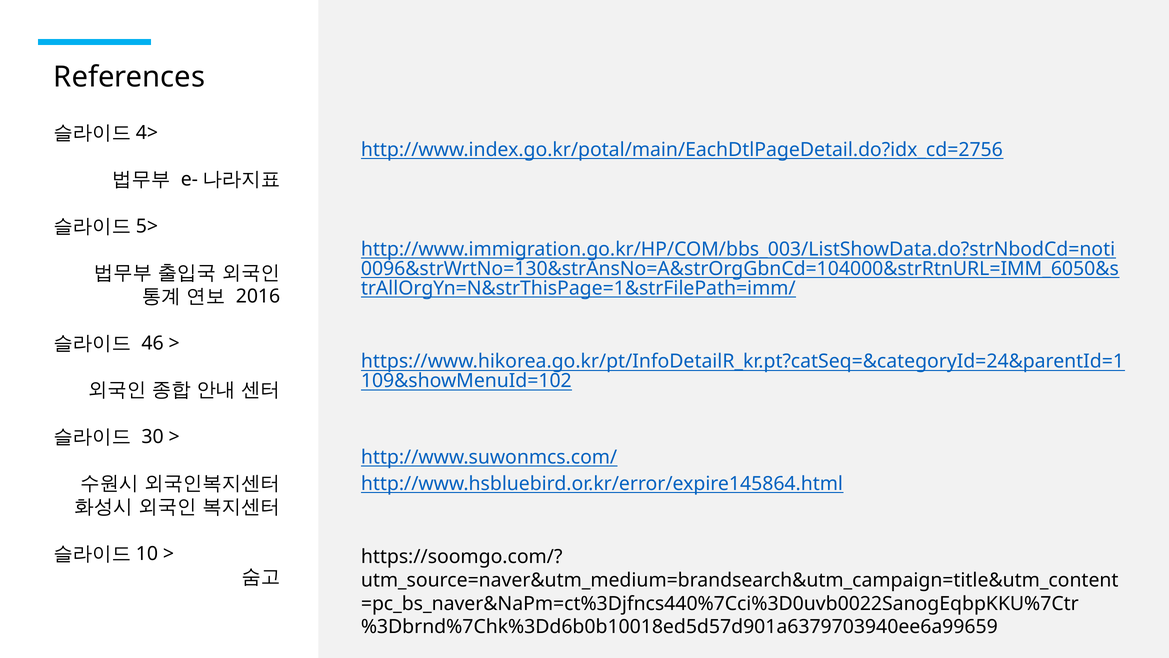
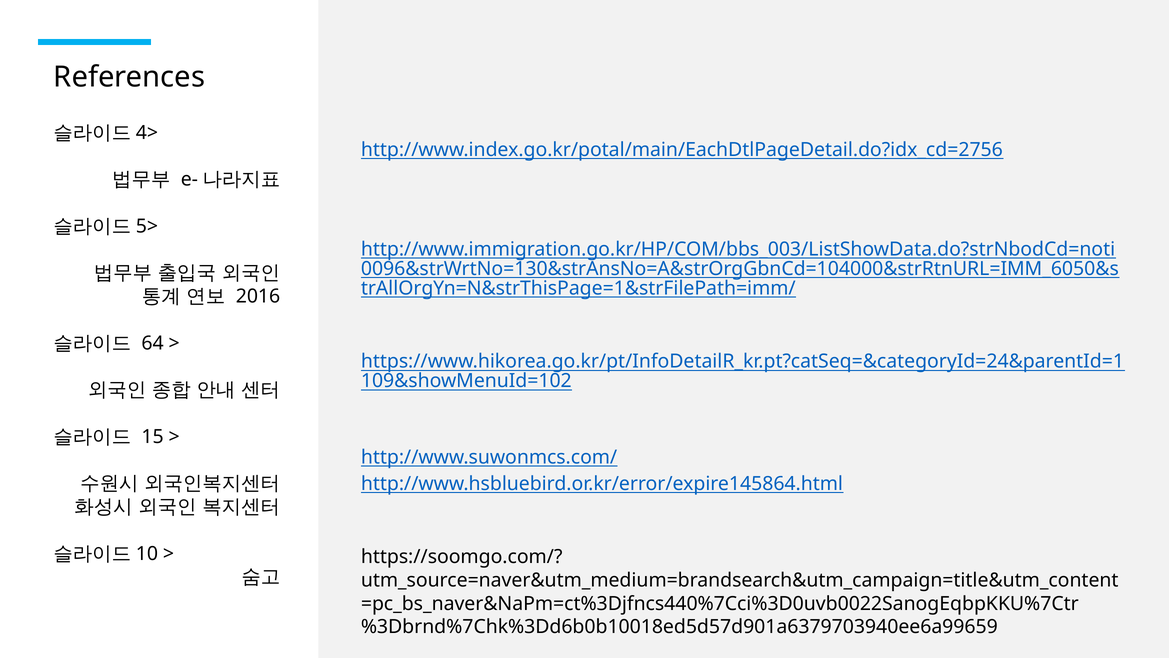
46: 46 -> 64
30: 30 -> 15
